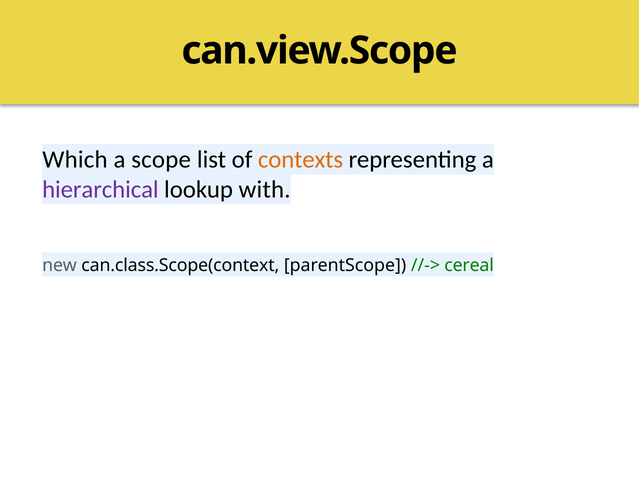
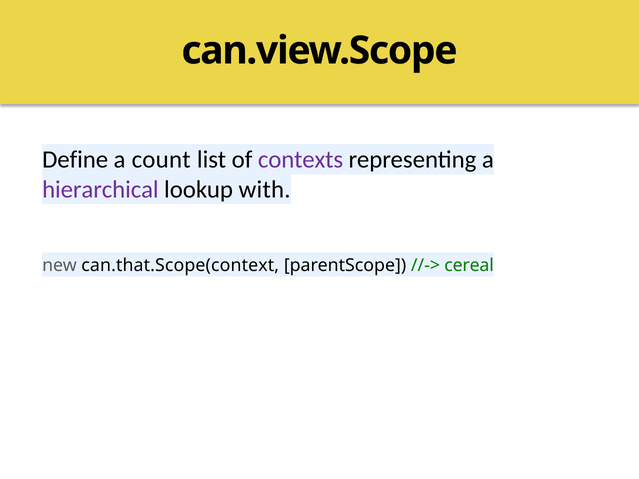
Which: Which -> Define
scope: scope -> count
contexts colour: orange -> purple
can.class.Scope(context: can.class.Scope(context -> can.that.Scope(context
